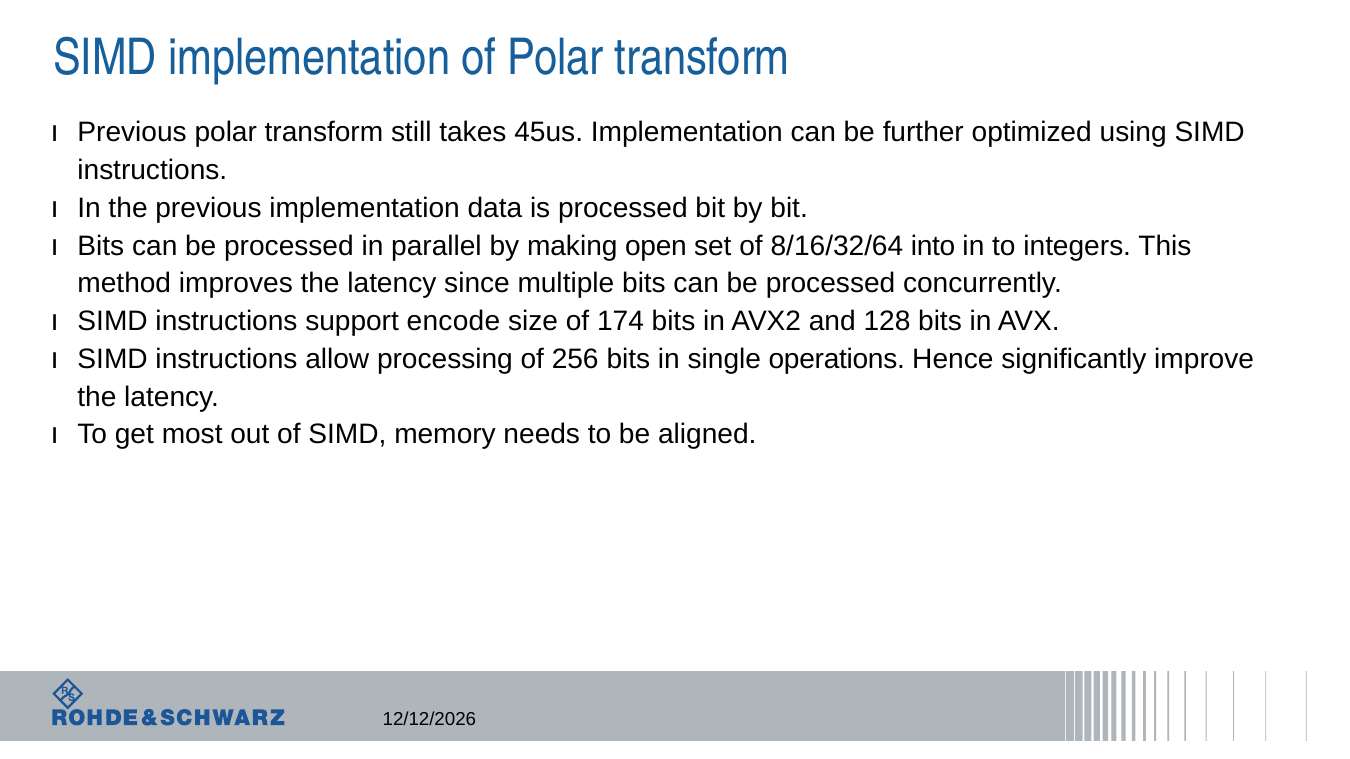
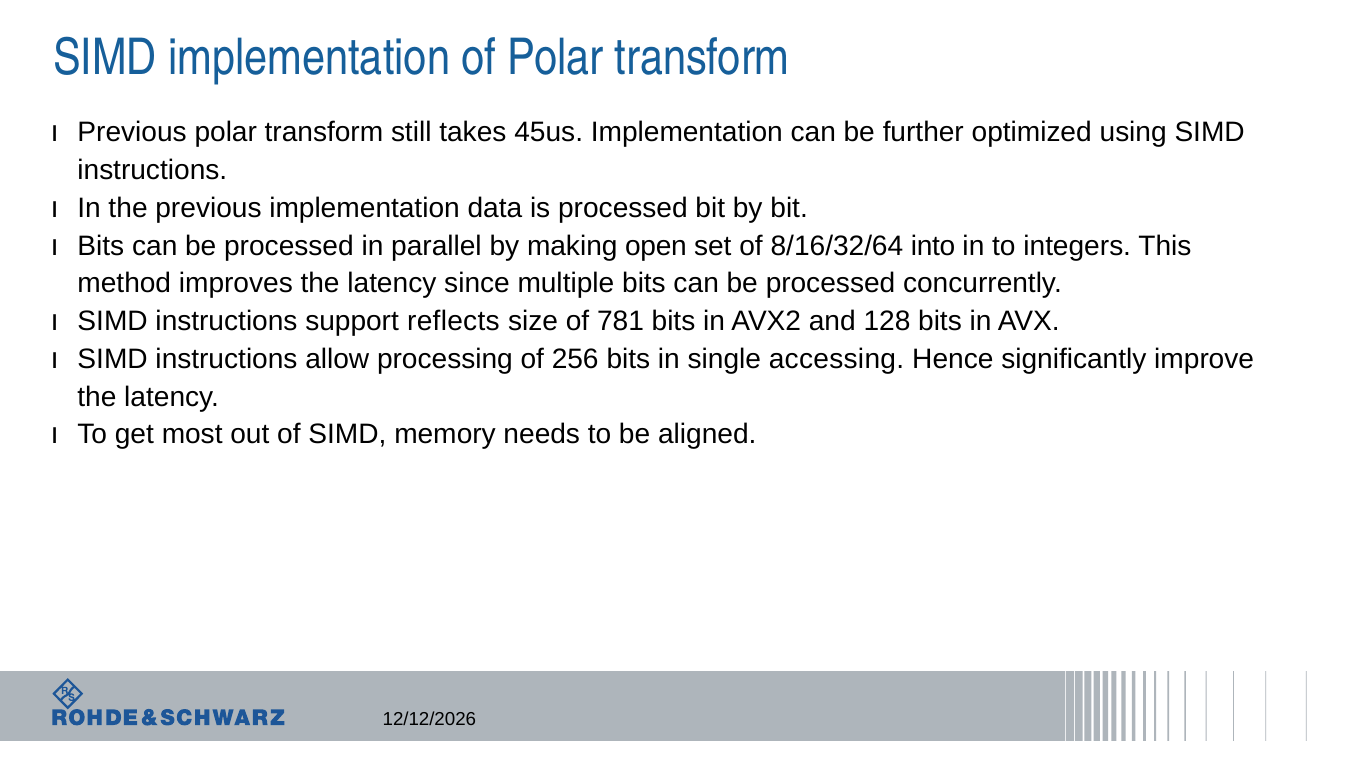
encode: encode -> reflects
174: 174 -> 781
operations: operations -> accessing
